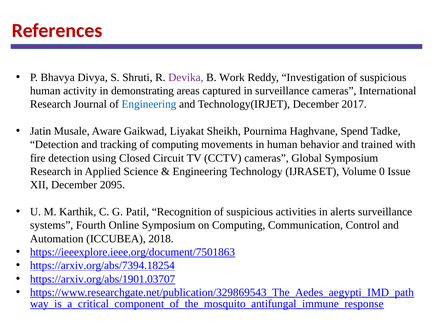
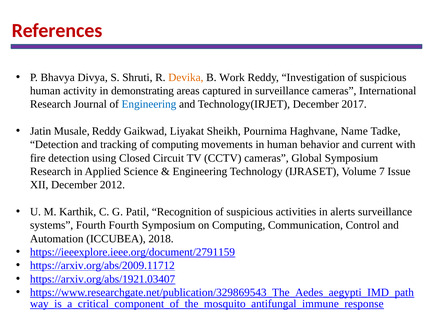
Devika colour: purple -> orange
Musale Aware: Aware -> Reddy
Spend: Spend -> Name
trained: trained -> current
0: 0 -> 7
2095: 2095 -> 2012
Fourth Online: Online -> Fourth
https://ieeexplore.ieee.org/document/7501863: https://ieeexplore.ieee.org/document/7501863 -> https://ieeexplore.ieee.org/document/2791159
https://arxiv.org/abs/7394.18254: https://arxiv.org/abs/7394.18254 -> https://arxiv.org/abs/2009.11712
https://arxiv.org/abs/1901.03707: https://arxiv.org/abs/1901.03707 -> https://arxiv.org/abs/1921.03407
